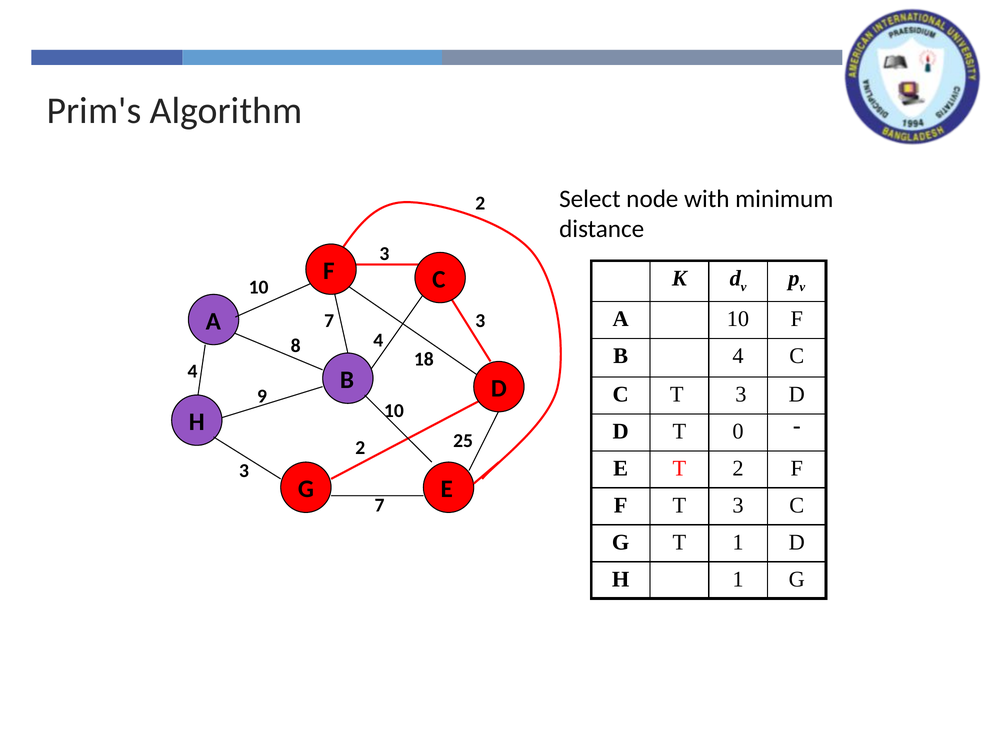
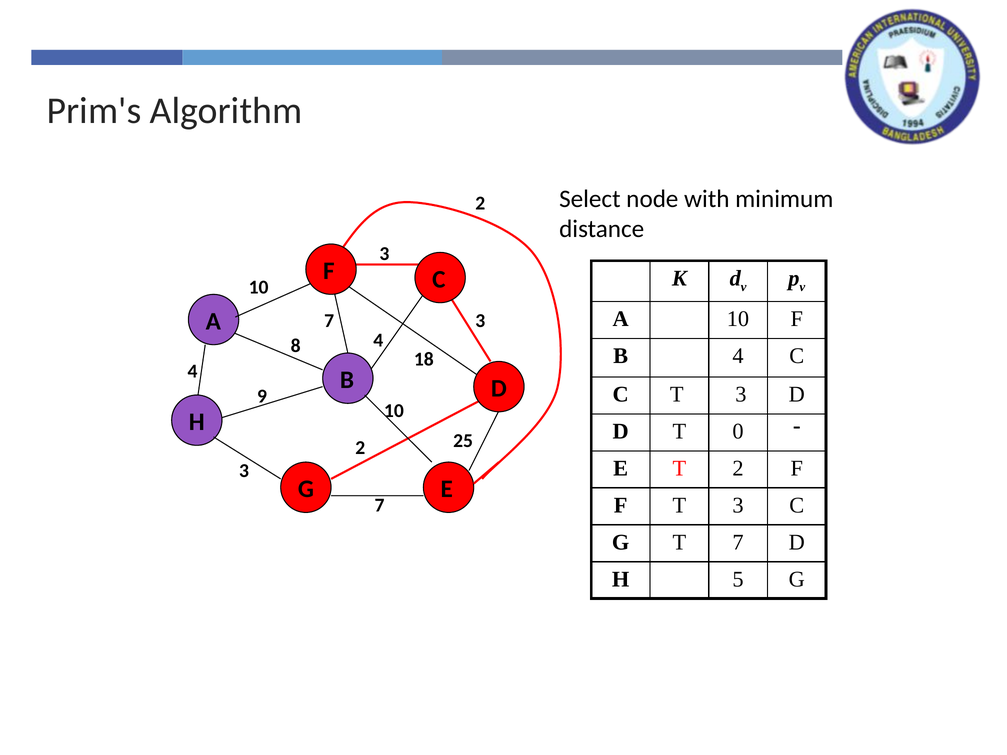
T 1: 1 -> 7
H 1: 1 -> 5
